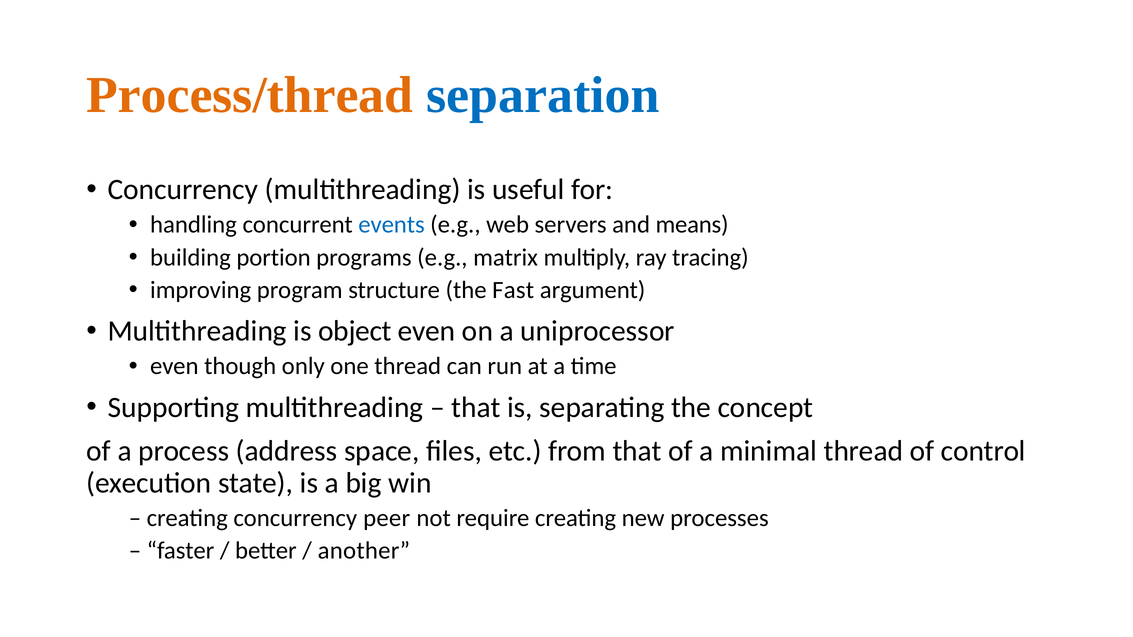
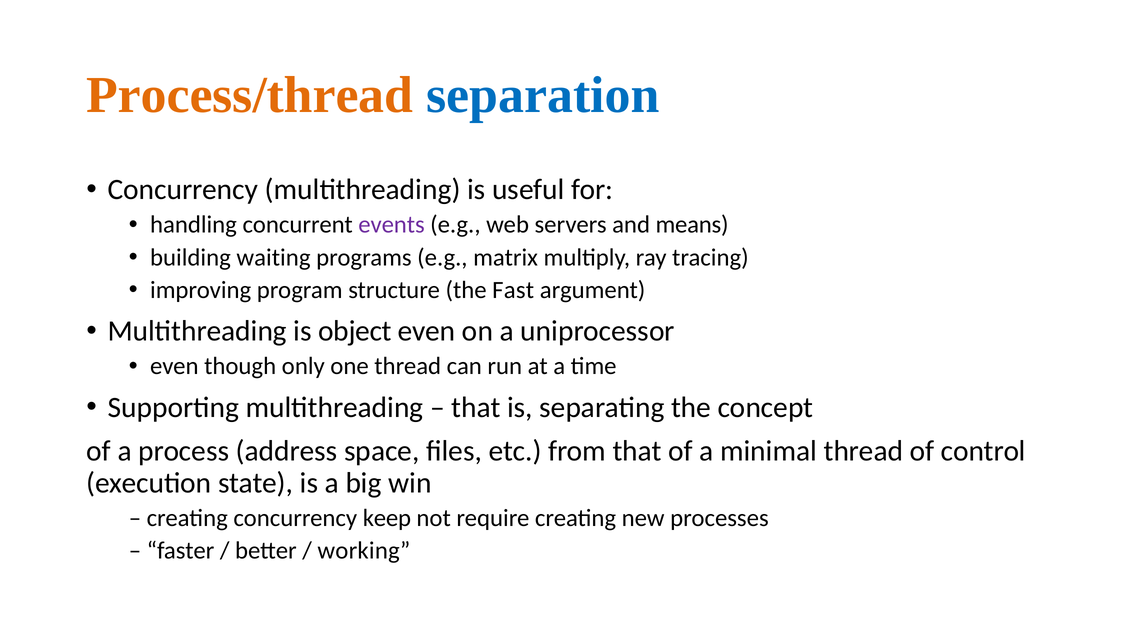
events colour: blue -> purple
portion: portion -> waiting
peer: peer -> keep
another: another -> working
